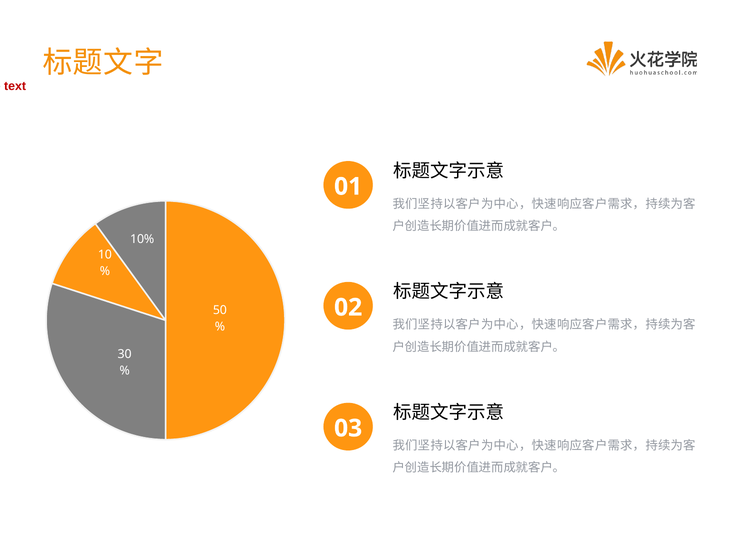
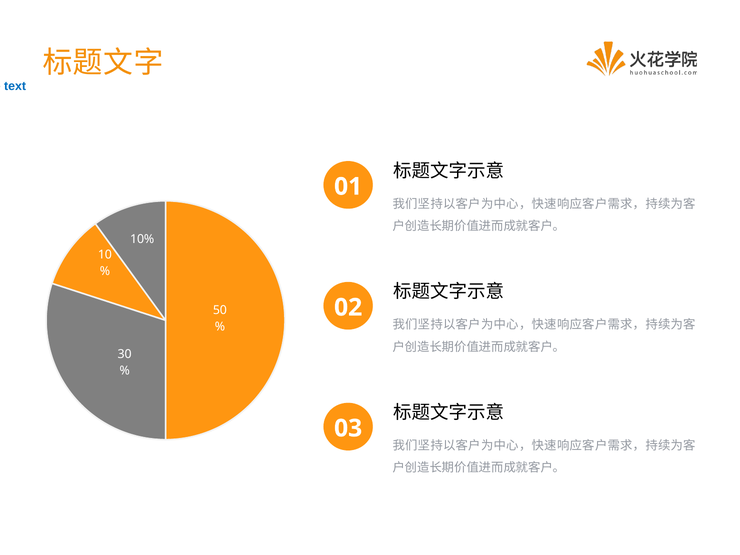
text colour: red -> blue
